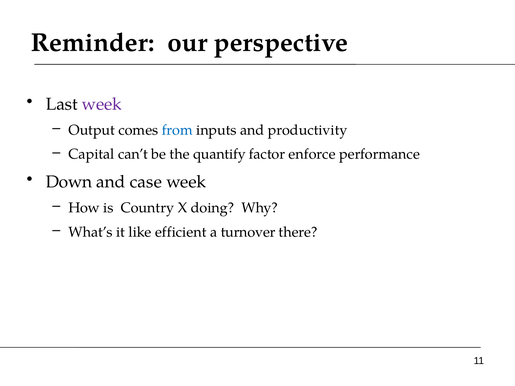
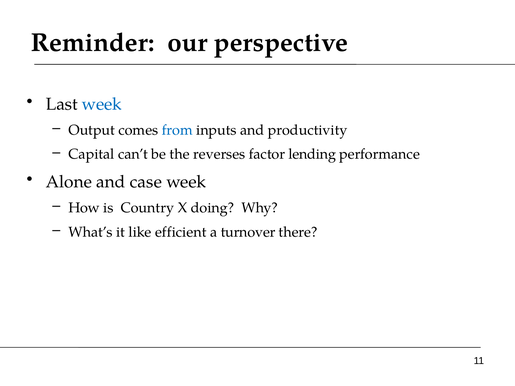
week at (102, 104) colour: purple -> blue
quantify: quantify -> reverses
enforce: enforce -> lending
Down: Down -> Alone
